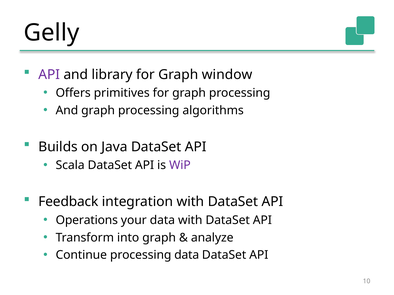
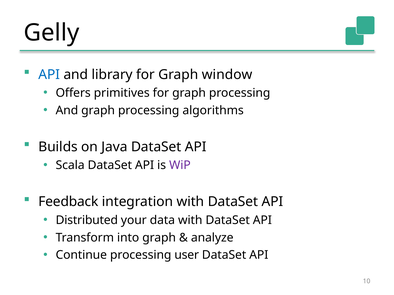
API at (49, 75) colour: purple -> blue
Operations: Operations -> Distributed
processing data: data -> user
